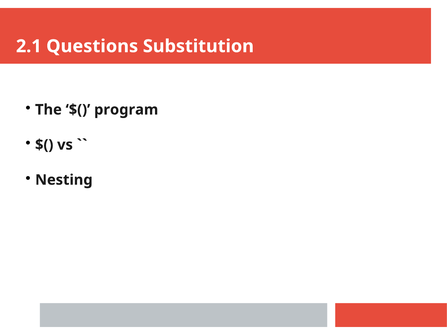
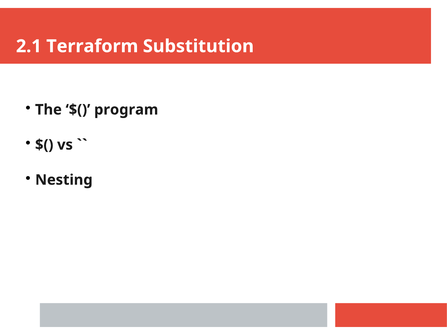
Questions: Questions -> Terraform
